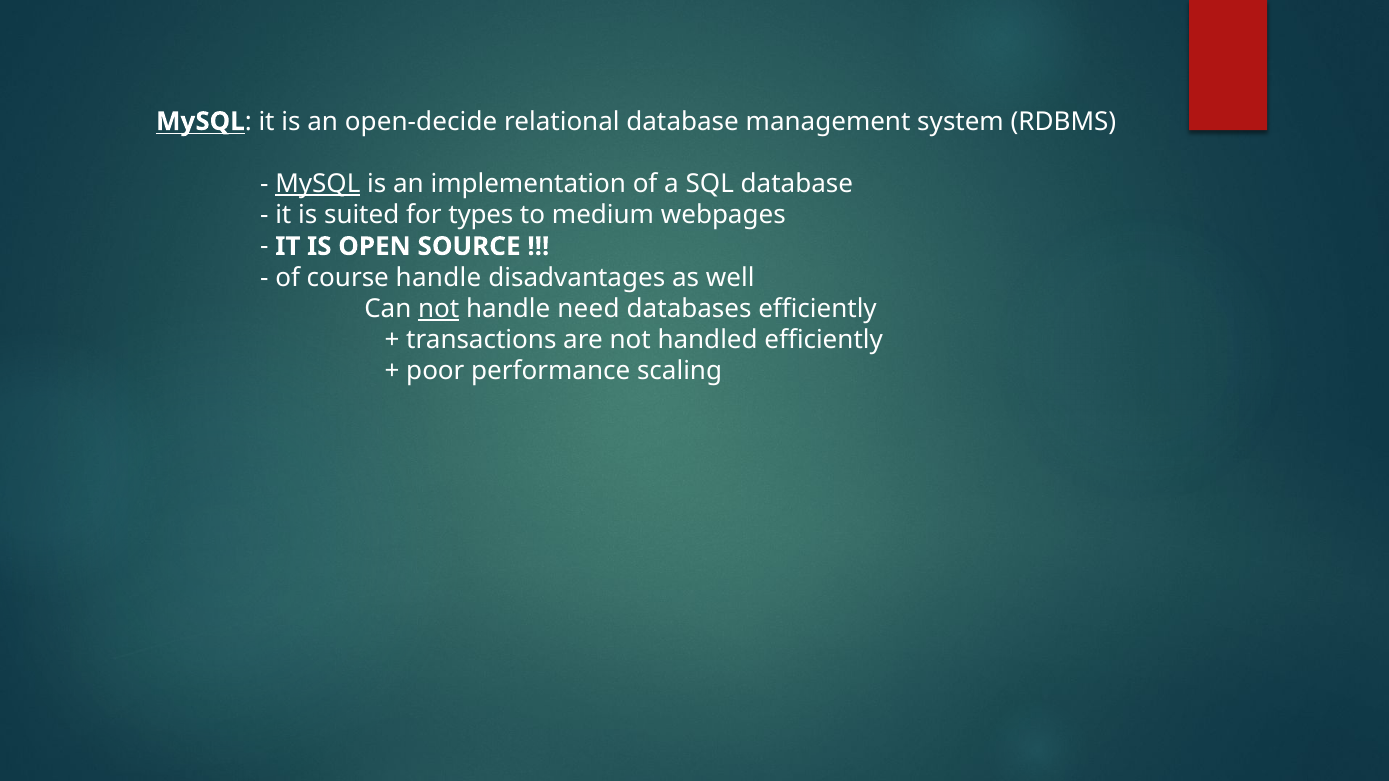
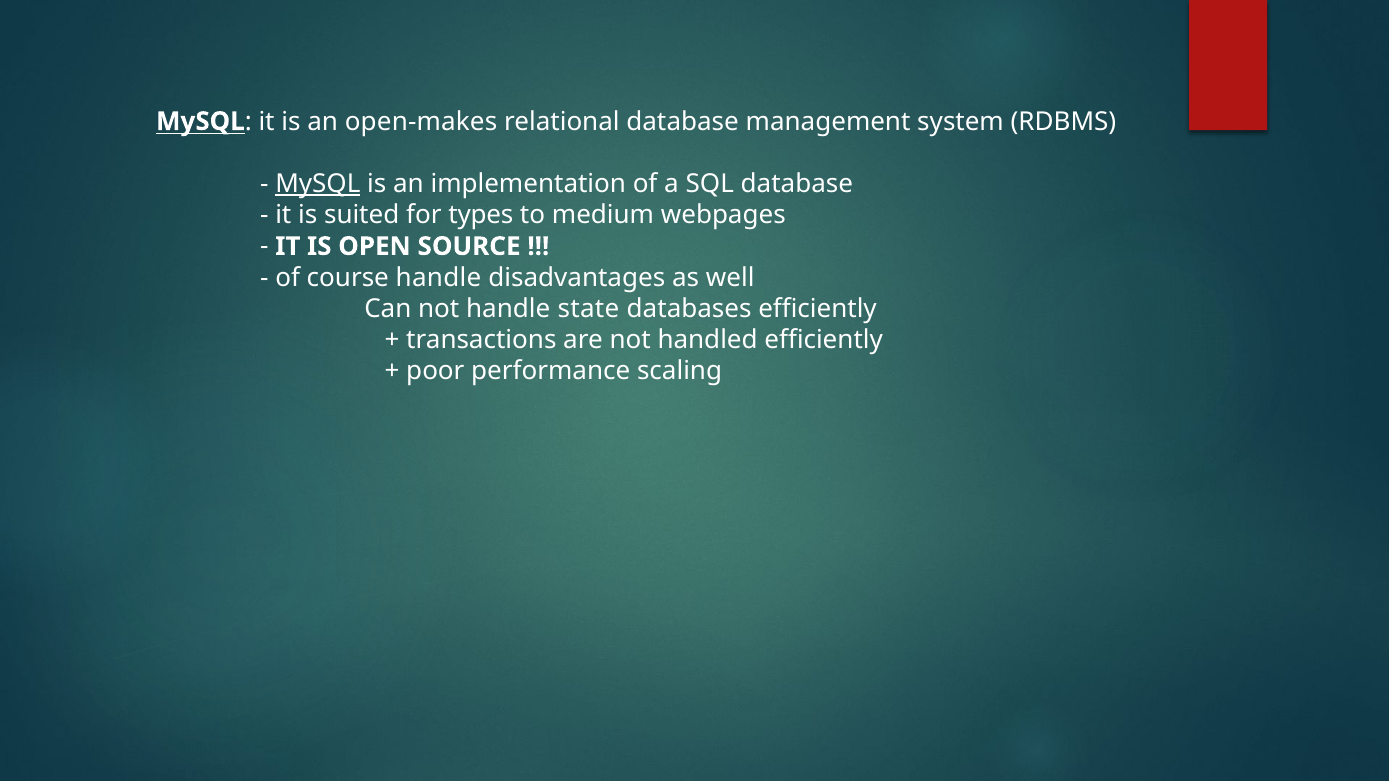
open-decide: open-decide -> open-makes
not at (439, 309) underline: present -> none
need: need -> state
